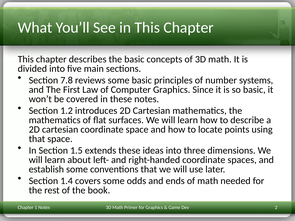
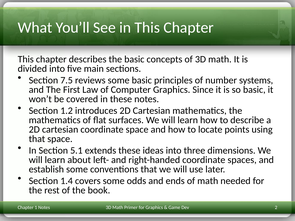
7.8: 7.8 -> 7.5
1.5: 1.5 -> 5.1
